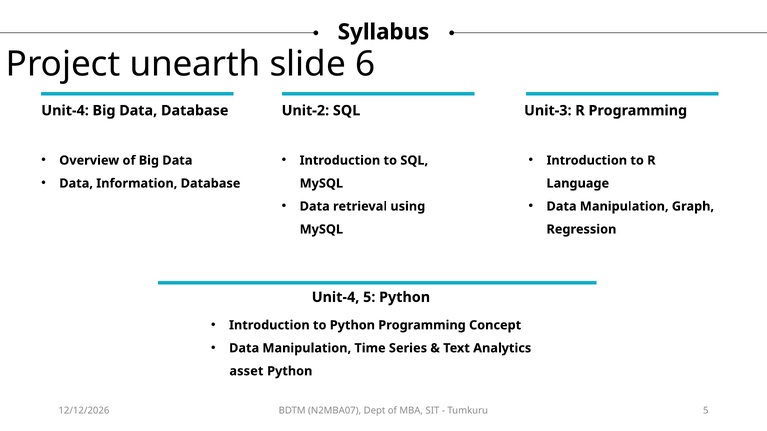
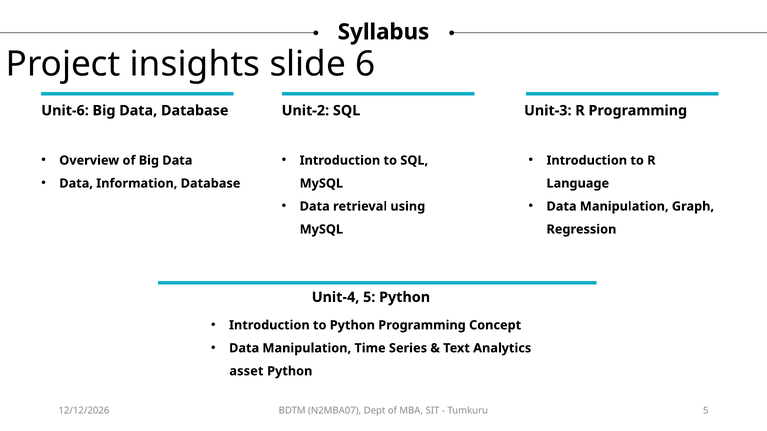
unearth: unearth -> insights
Unit-4 at (65, 111): Unit-4 -> Unit-6
